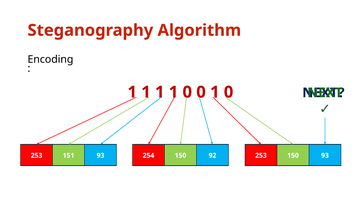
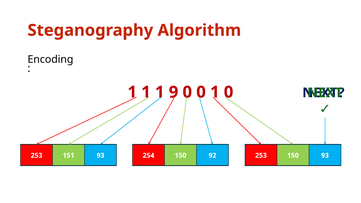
1 1 1 1: 1 -> 9
